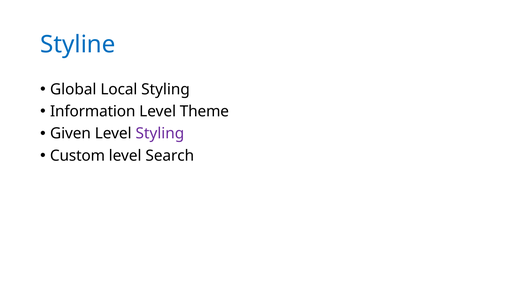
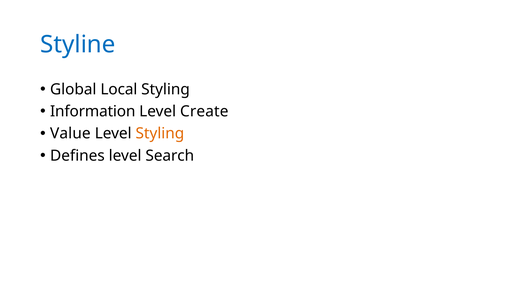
Theme: Theme -> Create
Given: Given -> Value
Styling at (160, 133) colour: purple -> orange
Custom: Custom -> Defines
